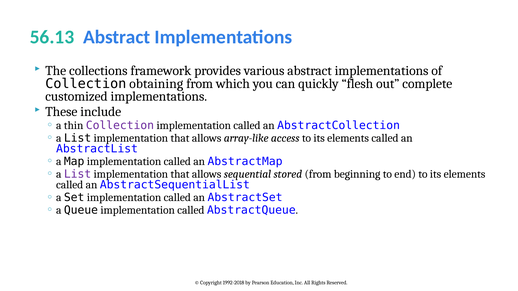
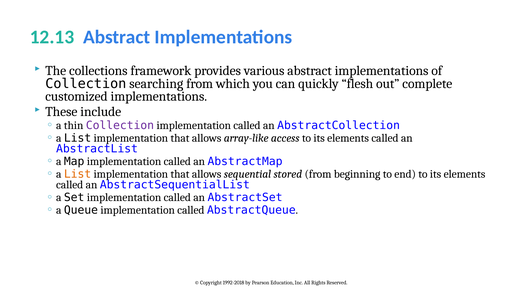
56.13: 56.13 -> 12.13
obtaining: obtaining -> searching
List at (78, 174) colour: purple -> orange
